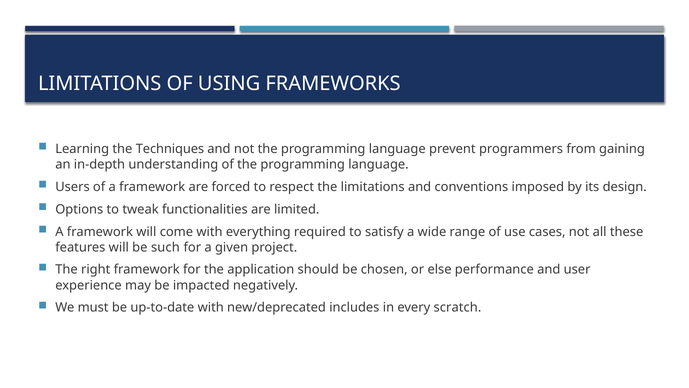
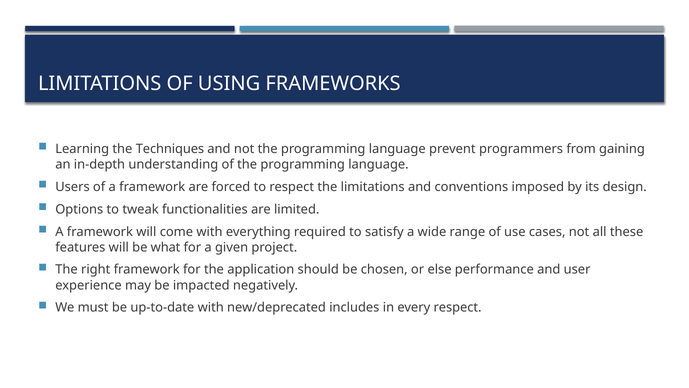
such: such -> what
every scratch: scratch -> respect
